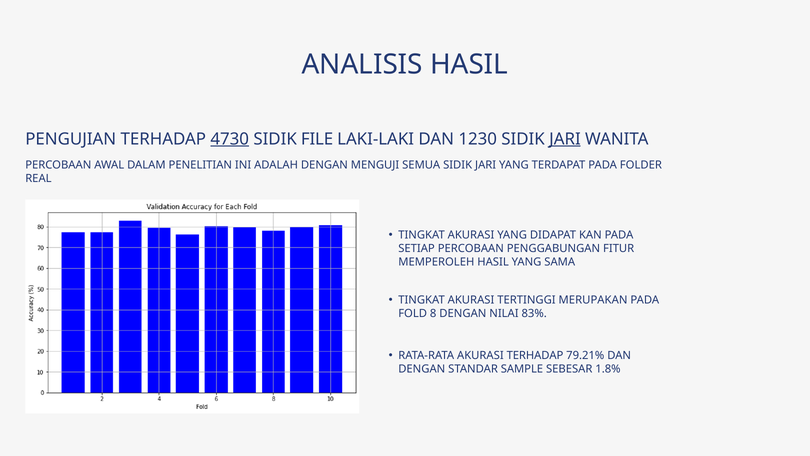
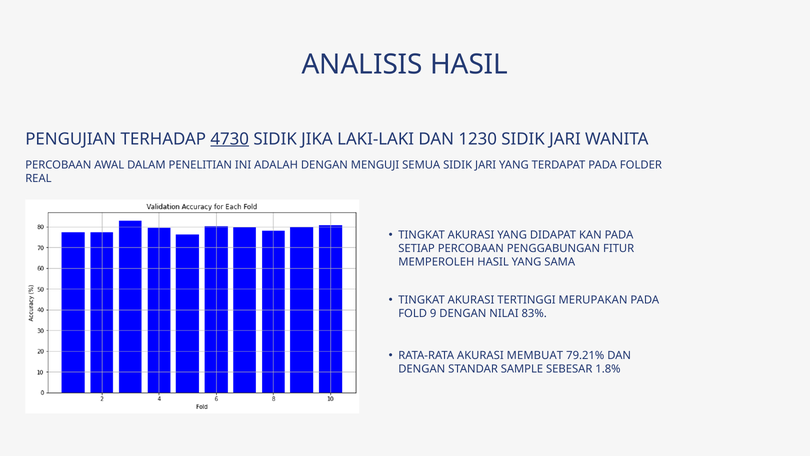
FILE: FILE -> JIKA
JARI at (565, 139) underline: present -> none
8: 8 -> 9
AKURASI TERHADAP: TERHADAP -> MEMBUAT
